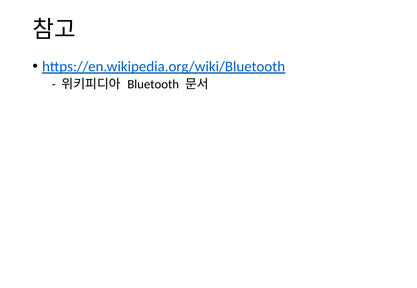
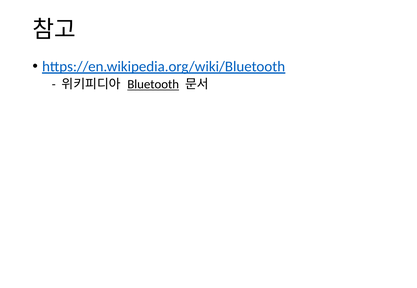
Bluetooth underline: none -> present
